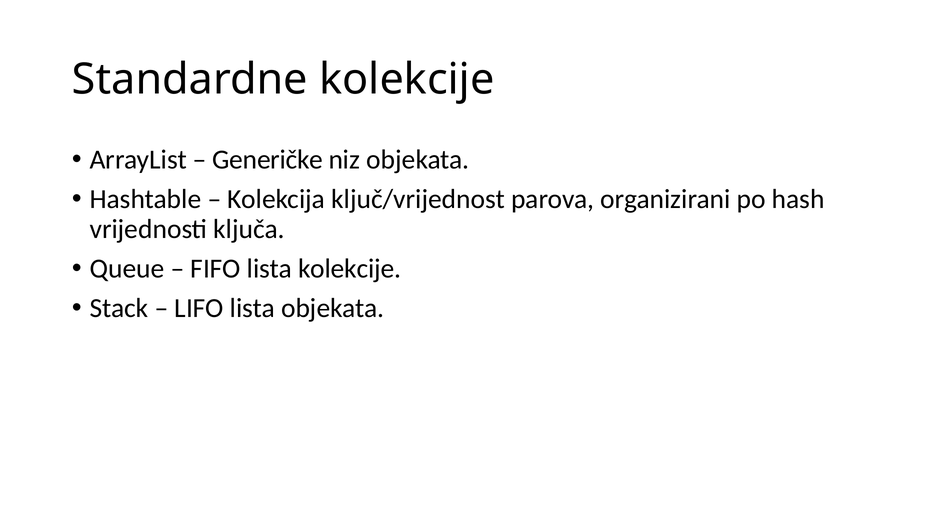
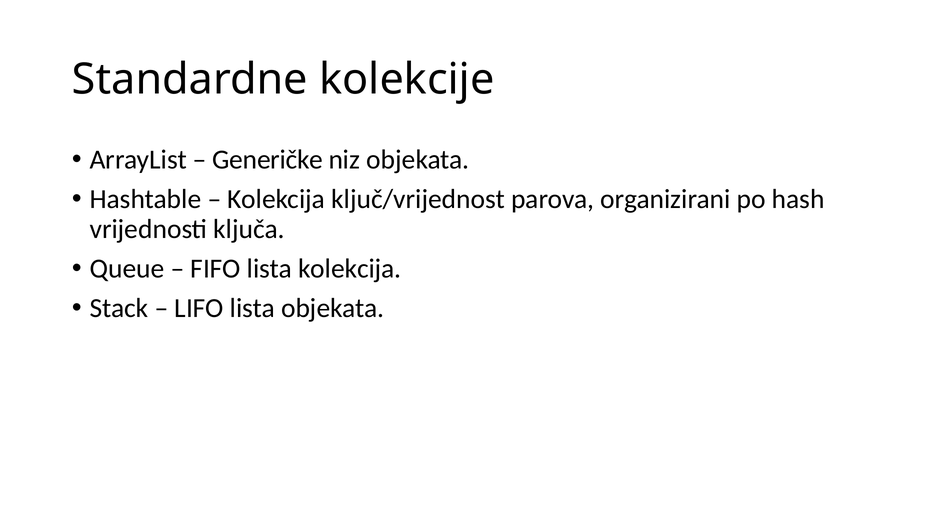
lista kolekcije: kolekcije -> kolekcija
